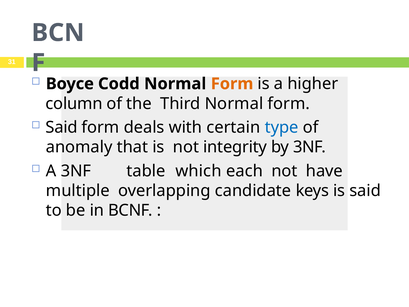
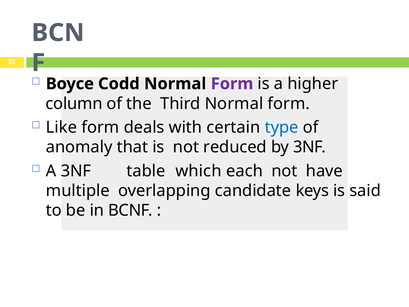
Form at (232, 84) colour: orange -> purple
Said at (62, 127): Said -> Like
integrity: integrity -> reduced
